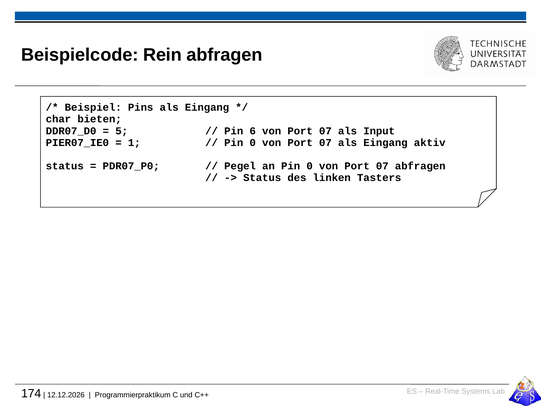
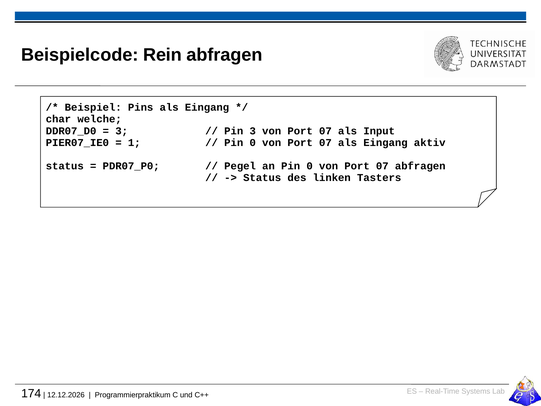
bieten: bieten -> welche
5 at (122, 131): 5 -> 3
Pin 6: 6 -> 3
